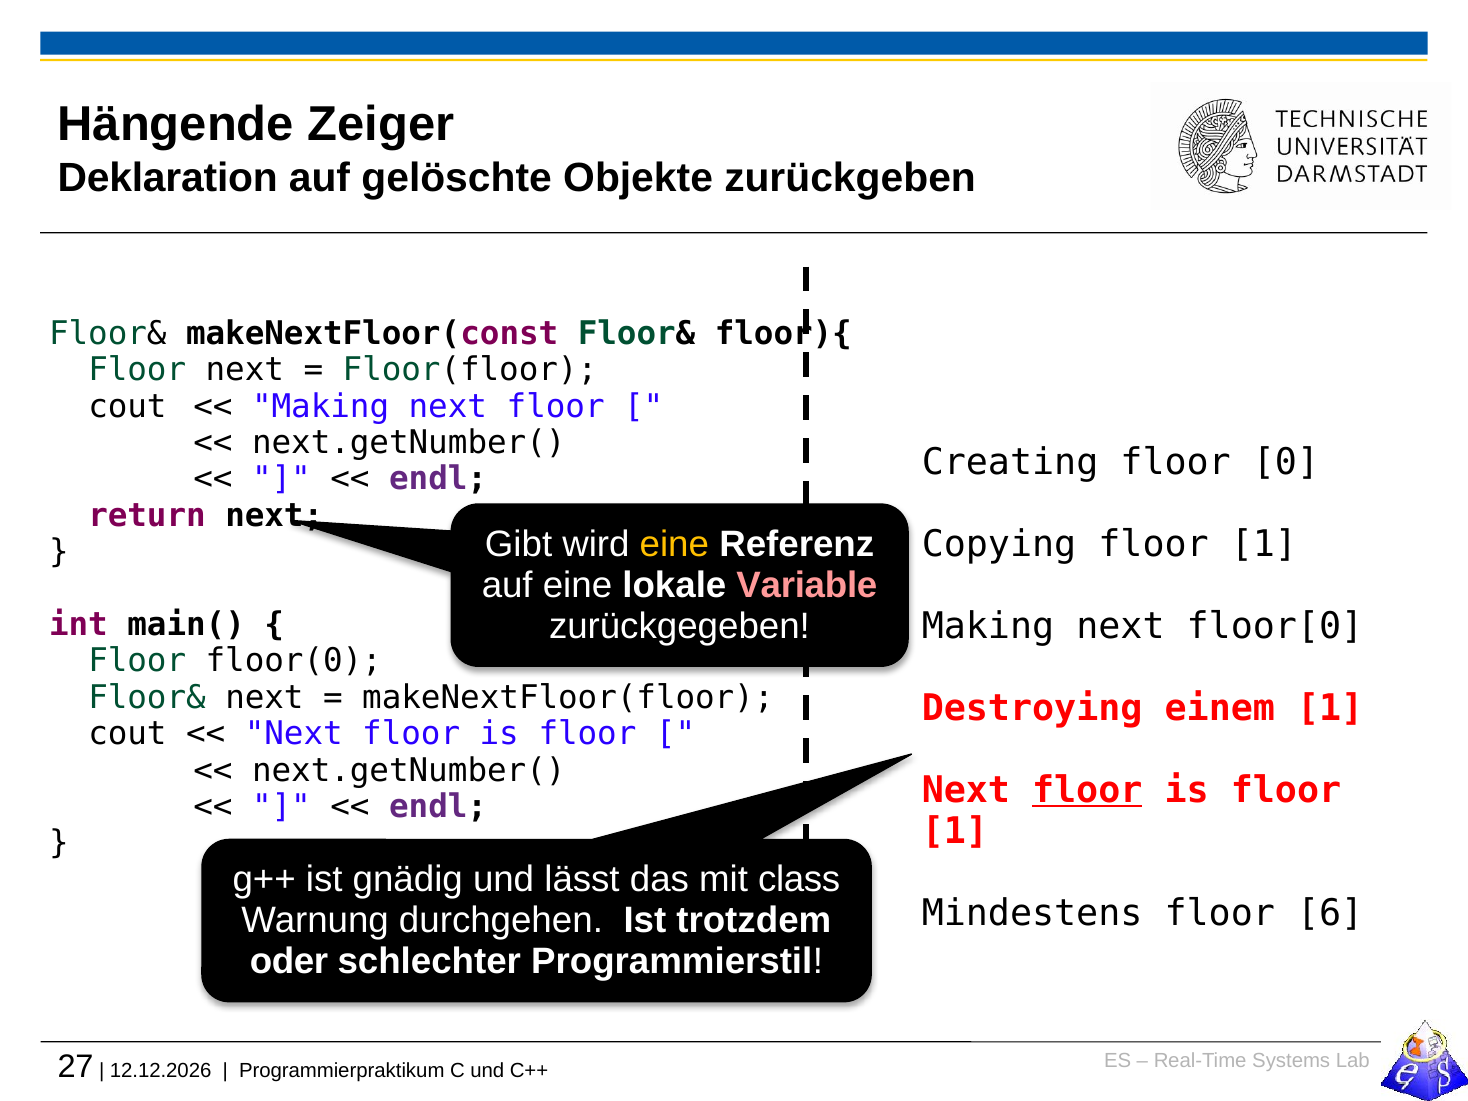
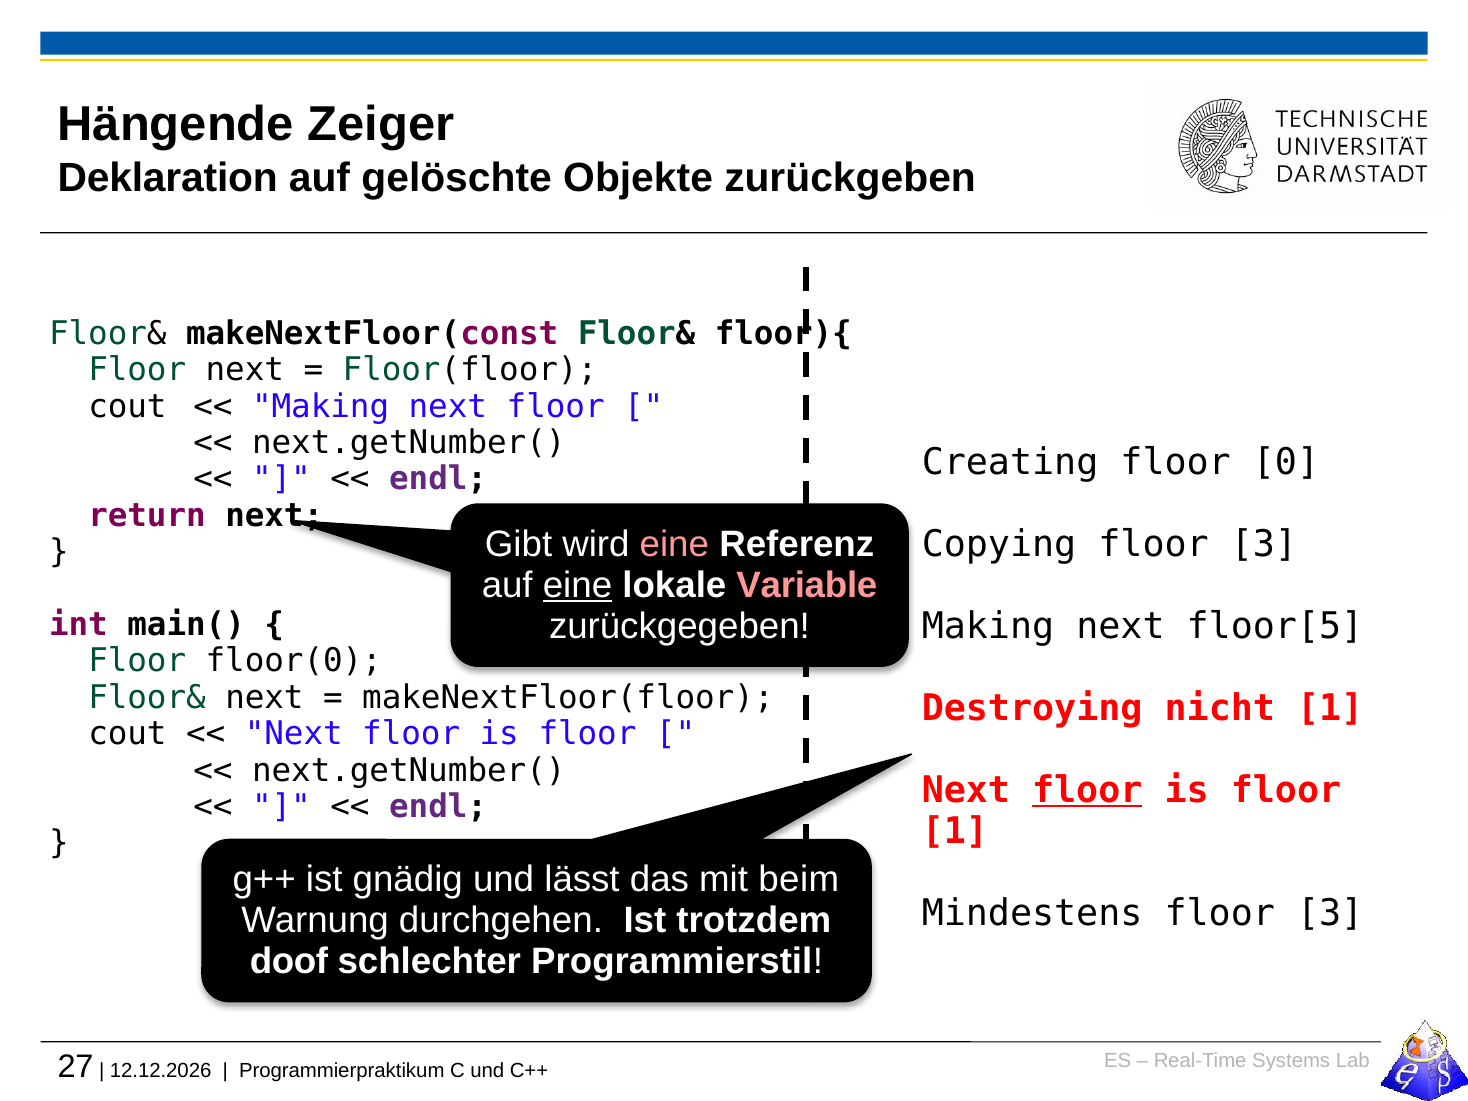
eine at (674, 544) colour: yellow -> pink
Copying floor 1: 1 -> 3
eine at (578, 585) underline: none -> present
floor[0: floor[0 -> floor[5
einem: einem -> nicht
class: class -> beim
6 at (1330, 913): 6 -> 3
oder: oder -> doof
